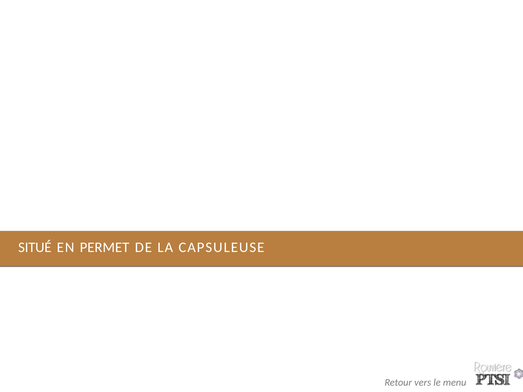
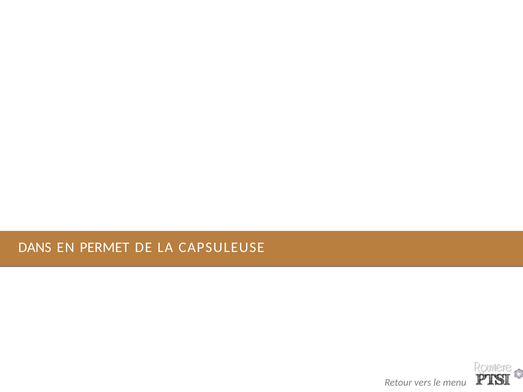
SITUÉ: SITUÉ -> DANS
